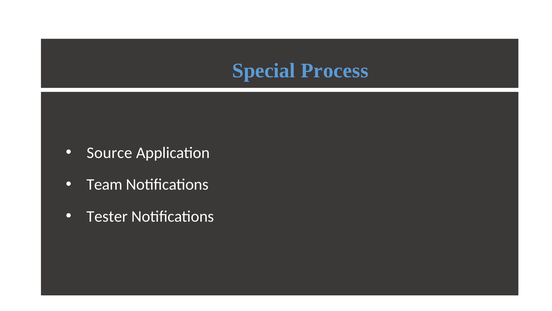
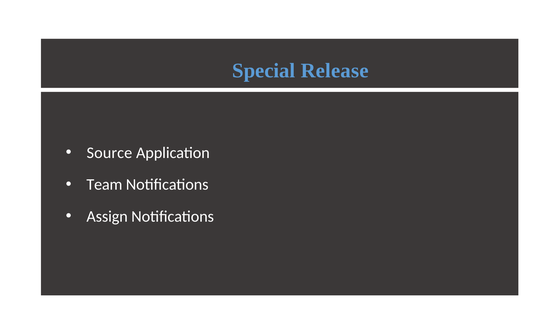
Process: Process -> Release
Tester: Tester -> Assign
